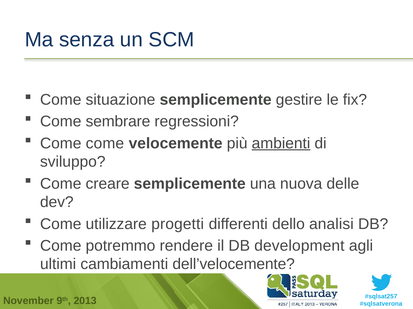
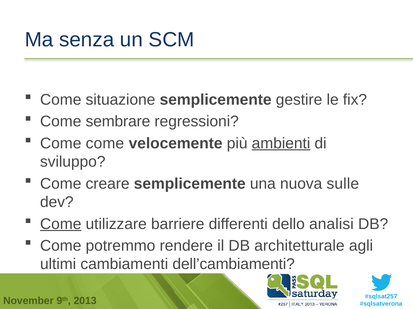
delle: delle -> sulle
Come at (61, 224) underline: none -> present
progetti: progetti -> barriere
development: development -> architetturale
dell’velocemente: dell’velocemente -> dell’cambiamenti
